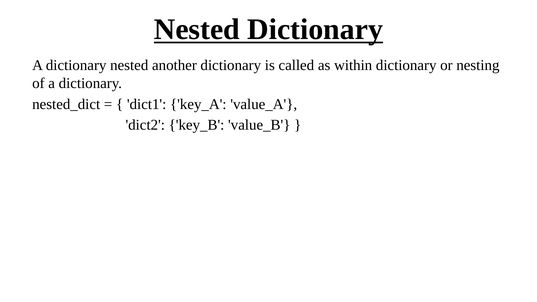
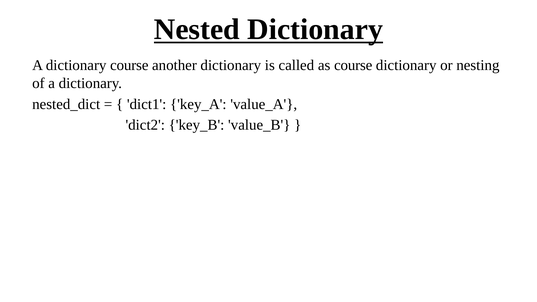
dictionary nested: nested -> course
as within: within -> course
